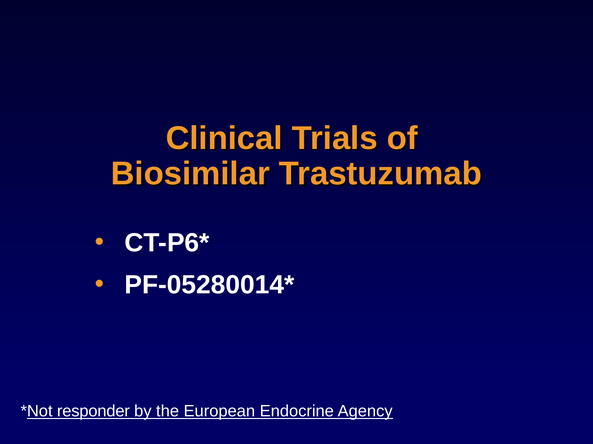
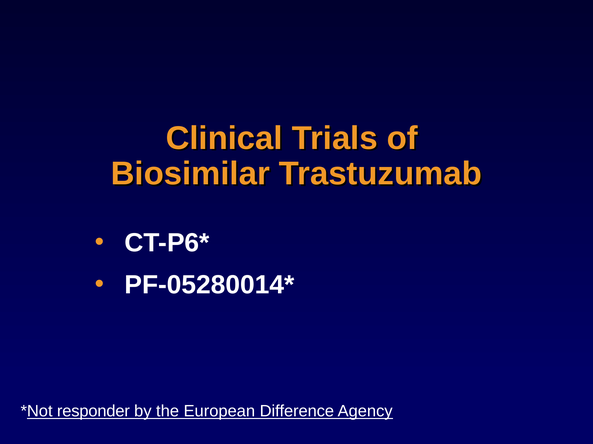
Endocrine: Endocrine -> Difference
